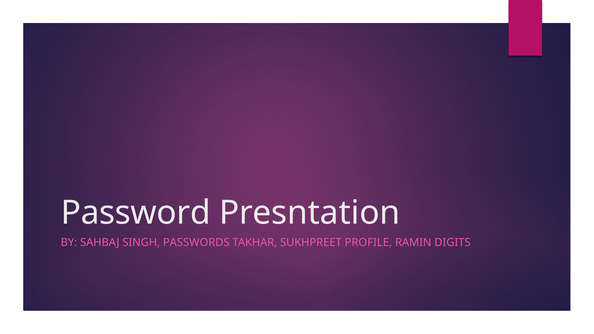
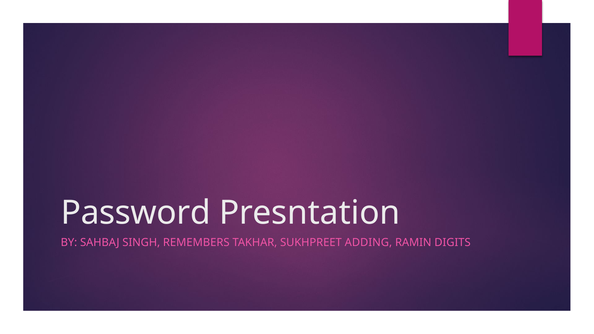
PASSWORDS: PASSWORDS -> REMEMBERS
PROFILE: PROFILE -> ADDING
